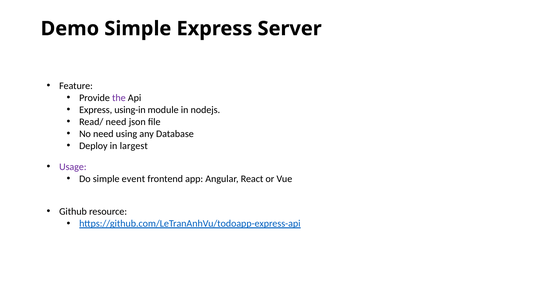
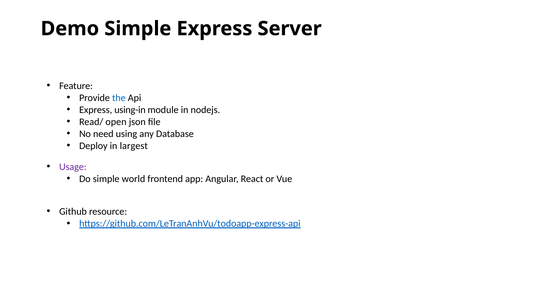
the colour: purple -> blue
Read/ need: need -> open
event: event -> world
